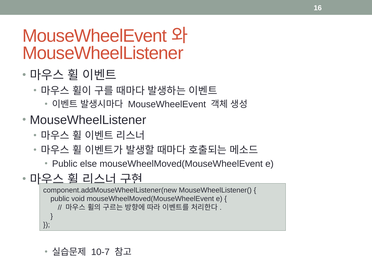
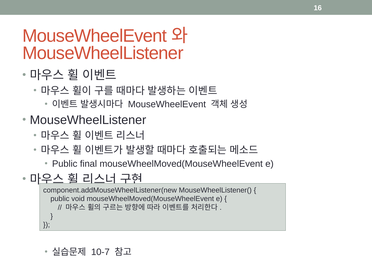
else: else -> final
